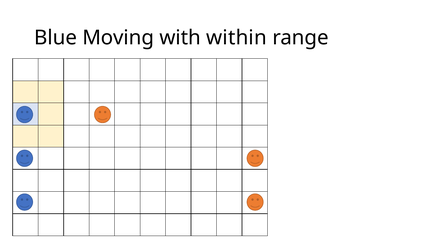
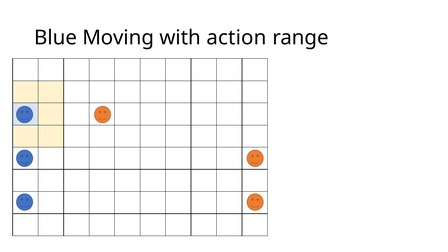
within: within -> action
